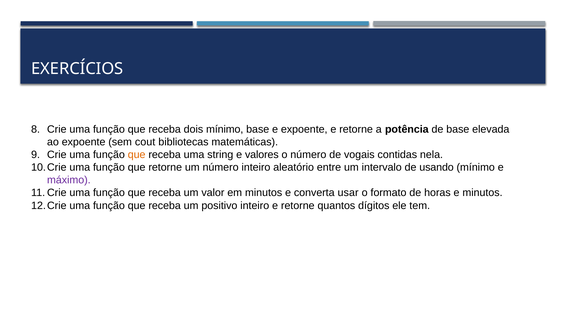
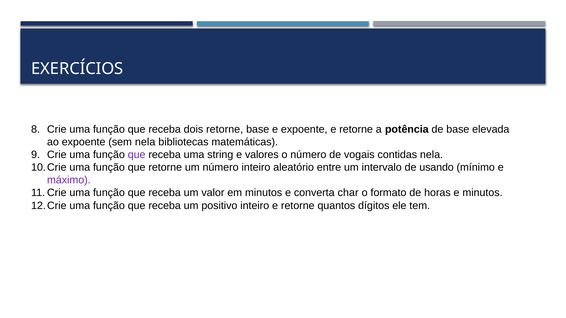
dois mínimo: mínimo -> retorne
sem cout: cout -> nela
que at (137, 155) colour: orange -> purple
usar: usar -> char
